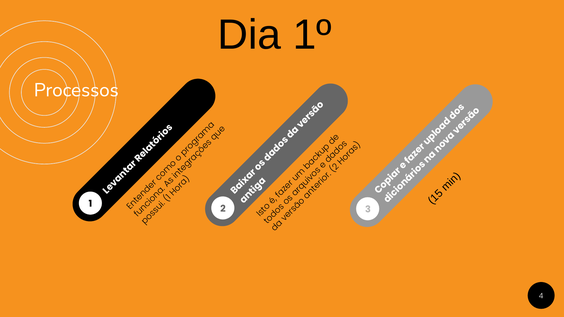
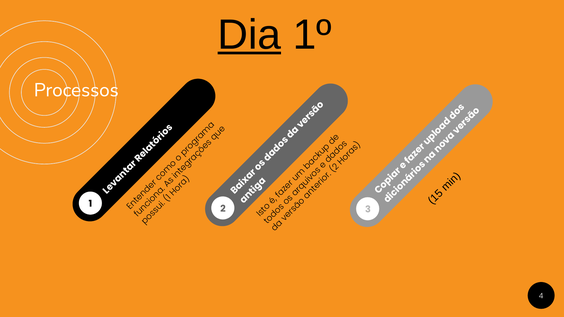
Dia underline: none -> present
